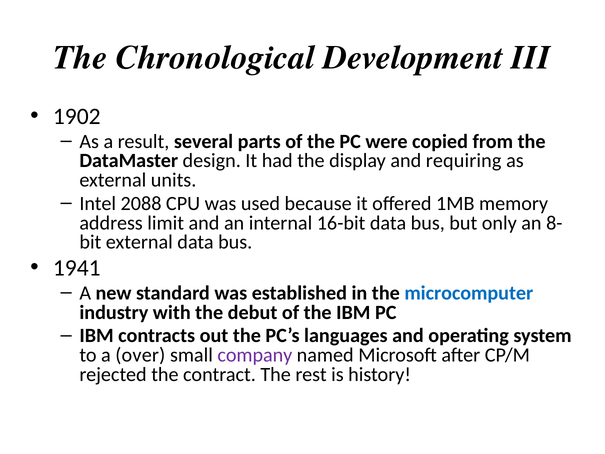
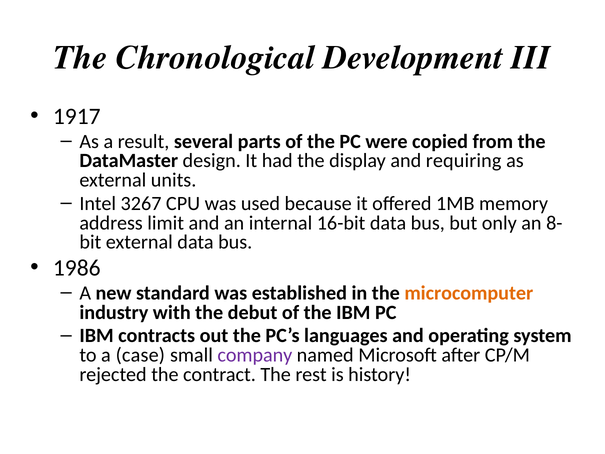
1902: 1902 -> 1917
2088: 2088 -> 3267
1941: 1941 -> 1986
microcomputer colour: blue -> orange
over: over -> case
